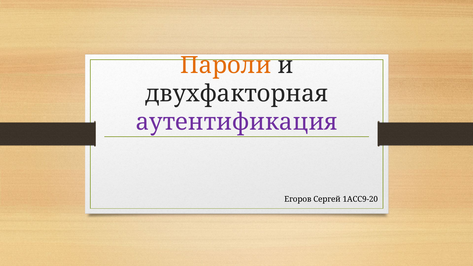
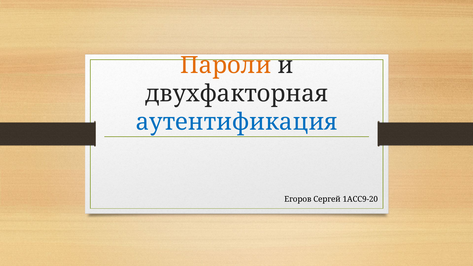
аутентификация colour: purple -> blue
